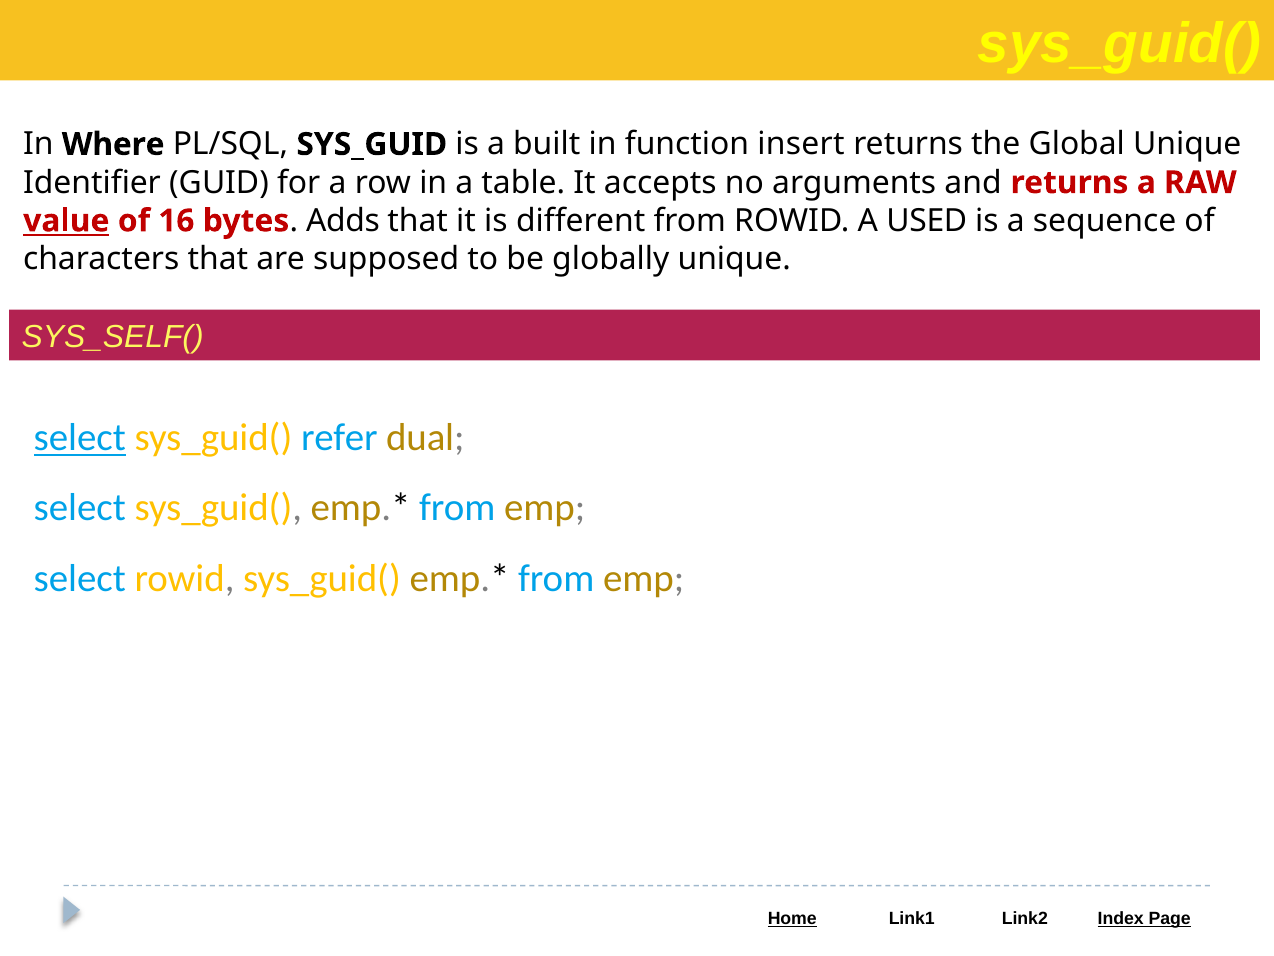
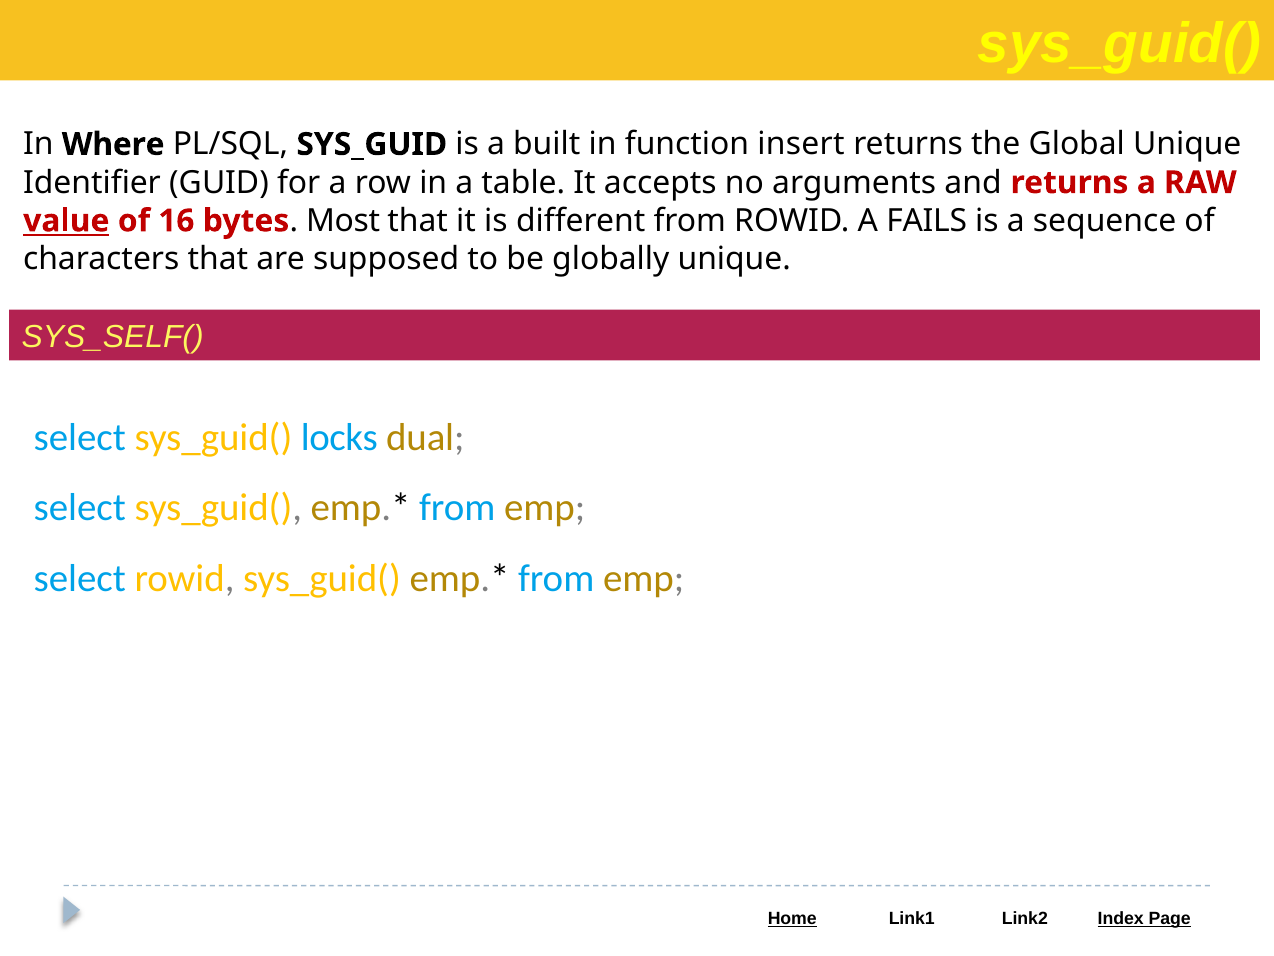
Adds: Adds -> Most
USED: USED -> FAILS
select at (80, 438) underline: present -> none
refer: refer -> locks
